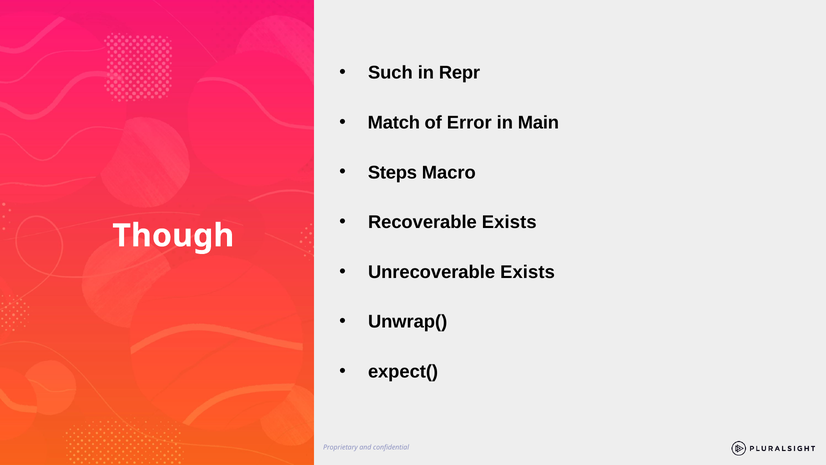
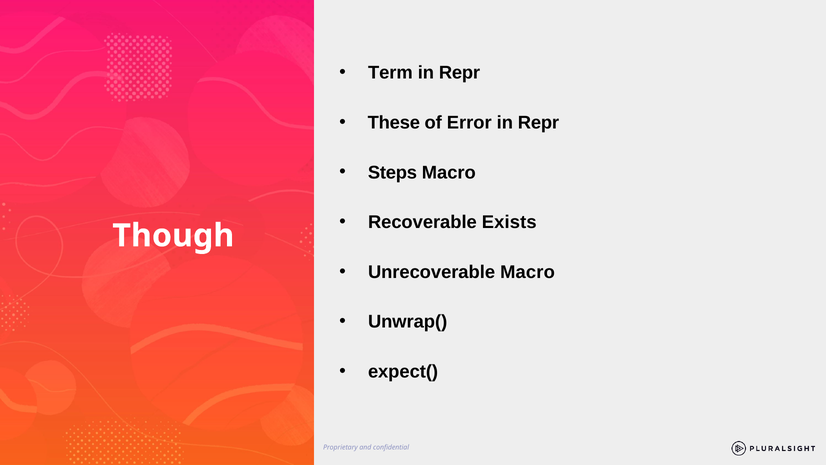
Such: Such -> Term
Match: Match -> These
Error in Main: Main -> Repr
Unrecoverable Exists: Exists -> Macro
